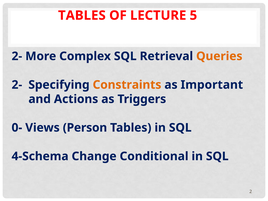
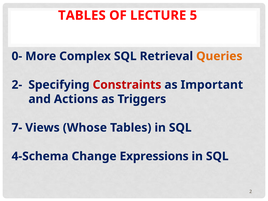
2- at (17, 56): 2- -> 0-
Constraints colour: orange -> red
0-: 0- -> 7-
Person: Person -> Whose
Conditional: Conditional -> Expressions
